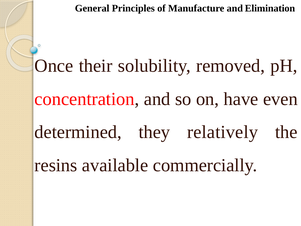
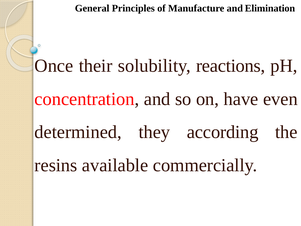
removed: removed -> reactions
relatively: relatively -> according
